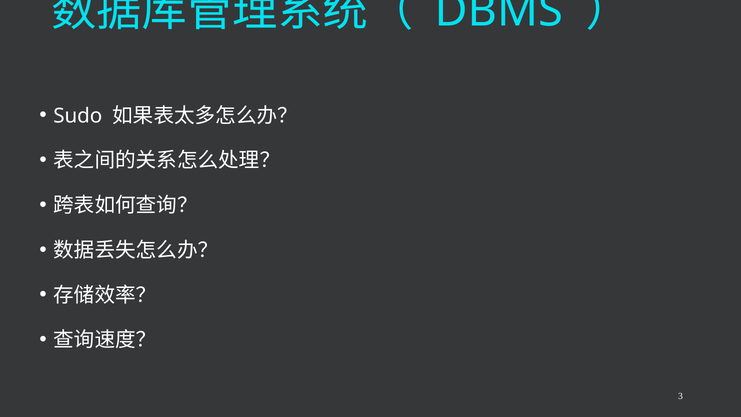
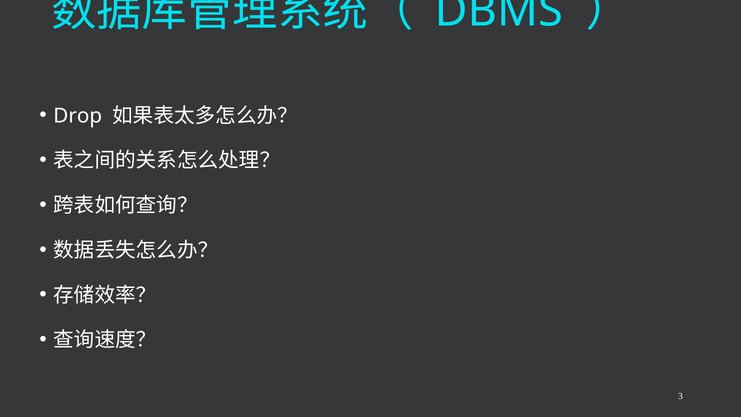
Sudo: Sudo -> Drop
